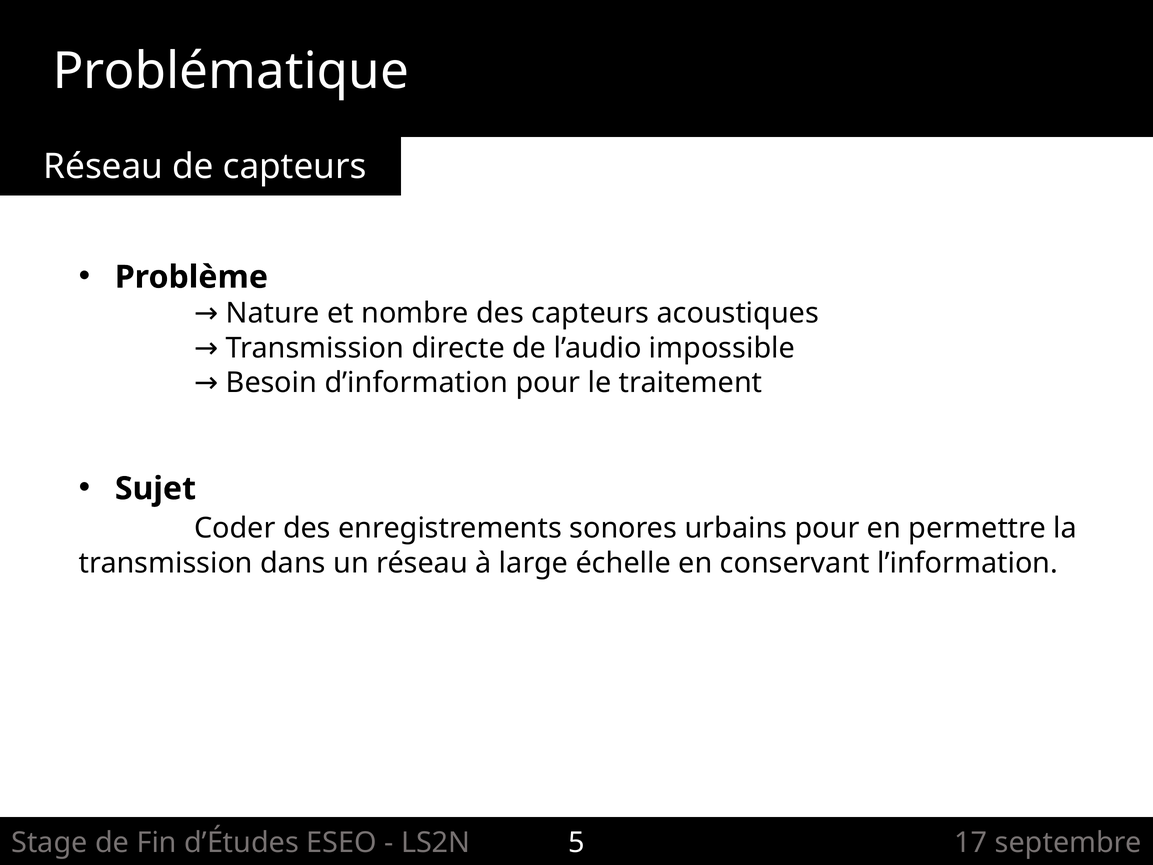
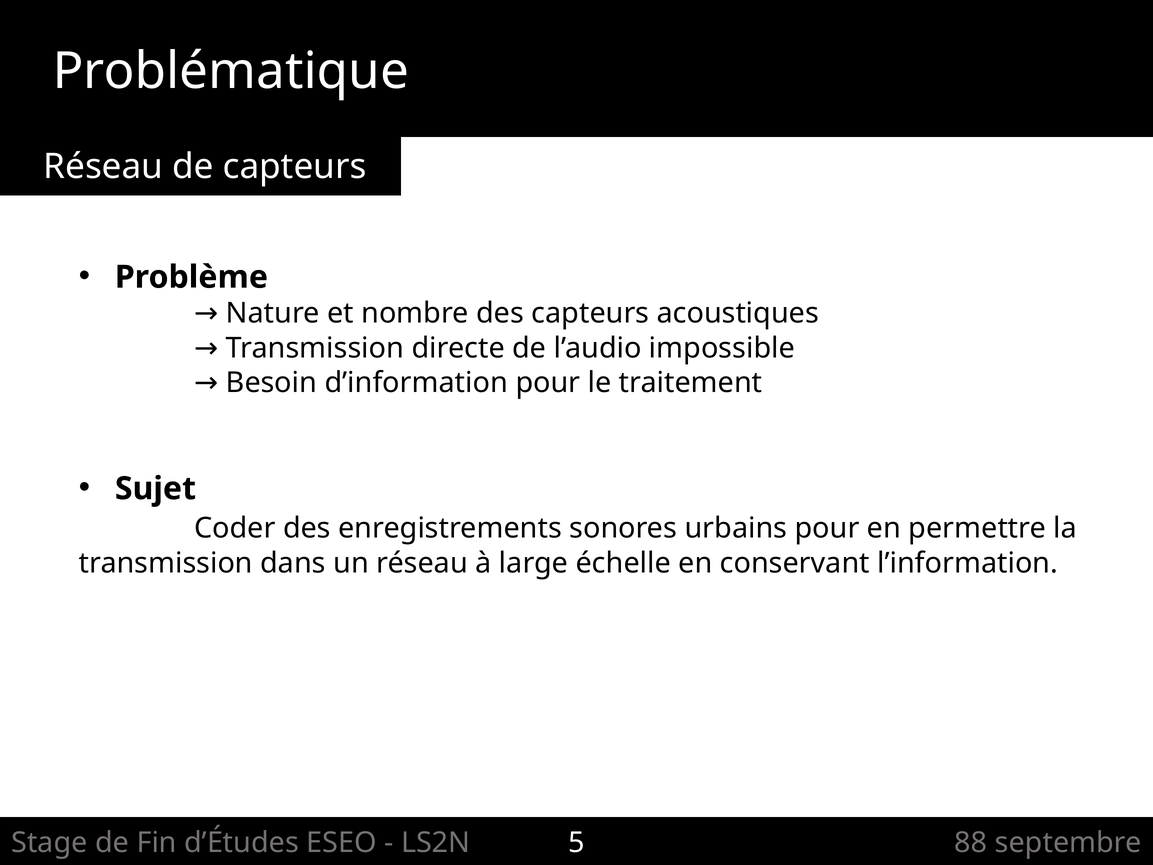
17: 17 -> 88
